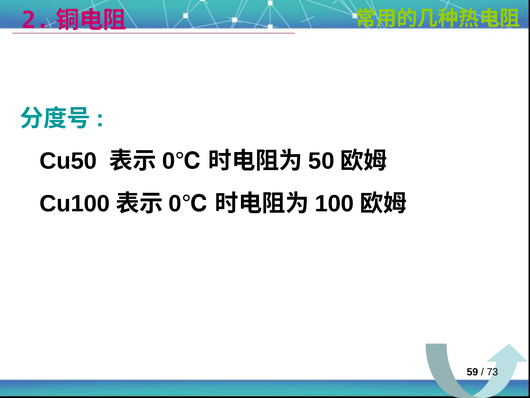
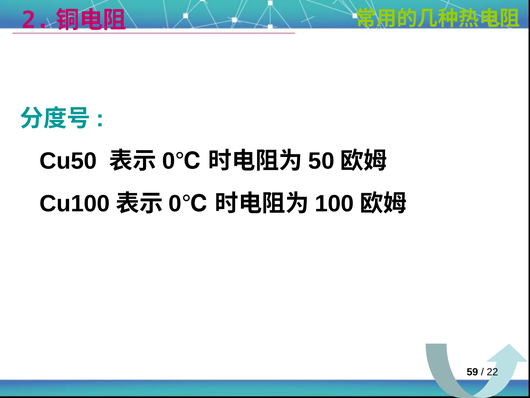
73: 73 -> 22
